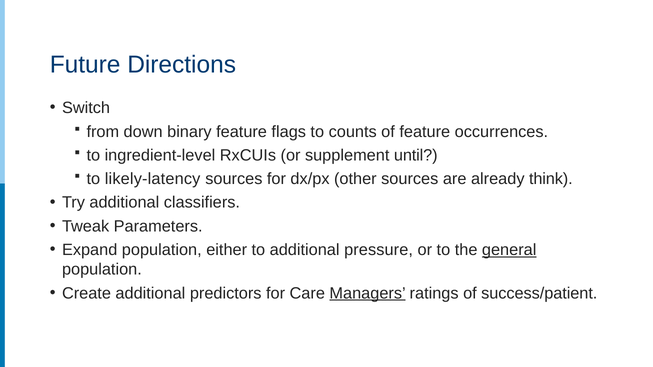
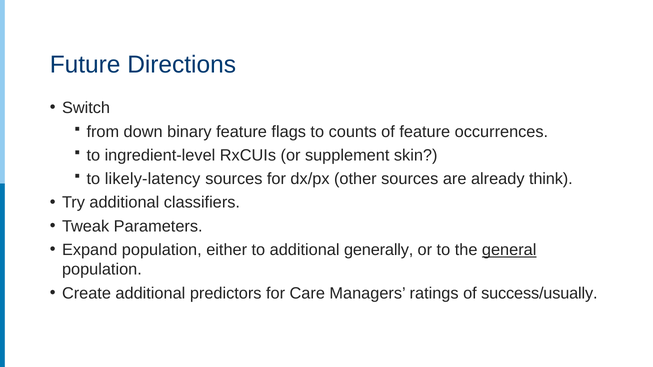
until: until -> skin
pressure: pressure -> generally
Managers underline: present -> none
success/patient: success/patient -> success/usually
